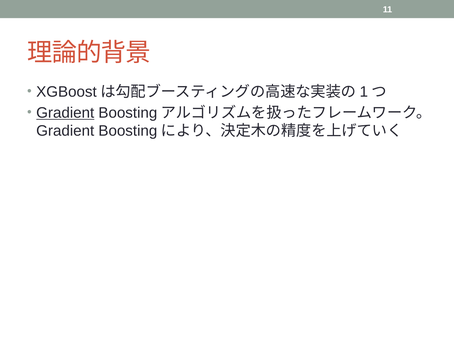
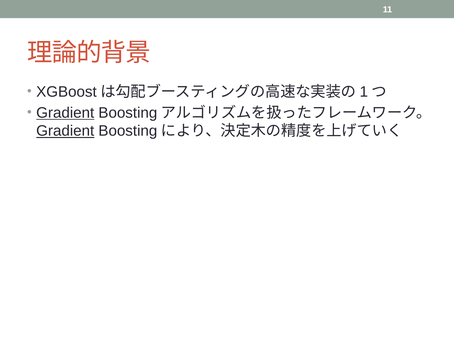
Gradient at (65, 131) underline: none -> present
